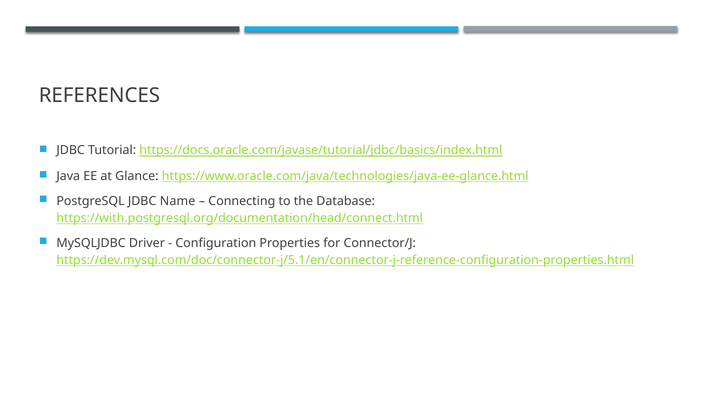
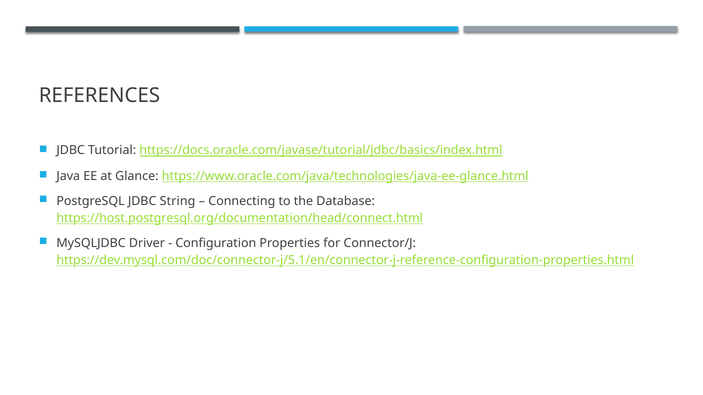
Name: Name -> String
https://with.postgresql.org/documentation/head/connect.html: https://with.postgresql.org/documentation/head/connect.html -> https://host.postgresql.org/documentation/head/connect.html
